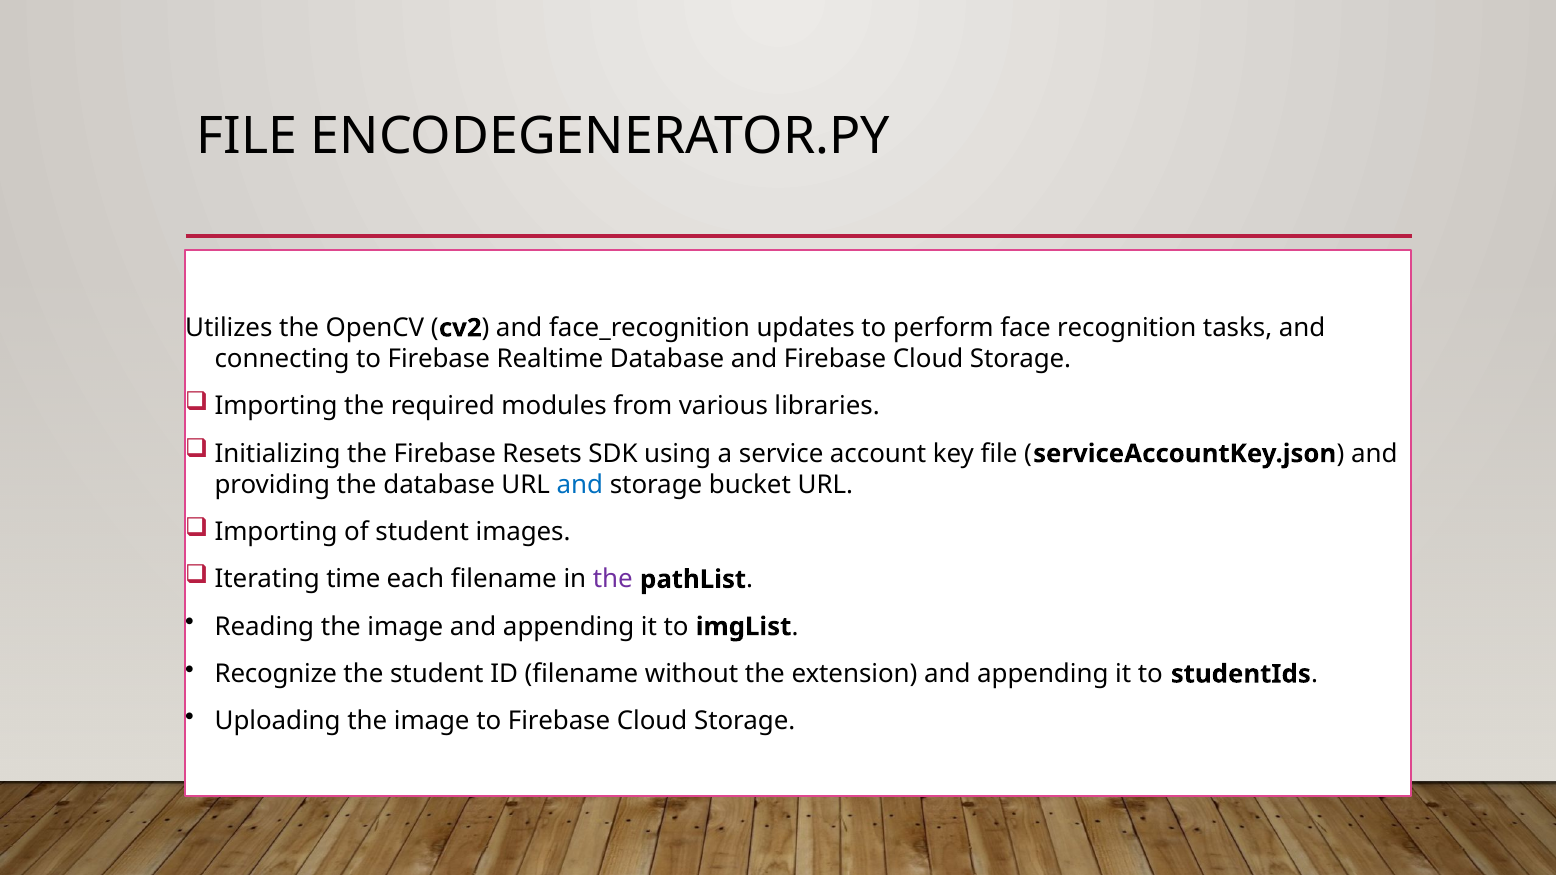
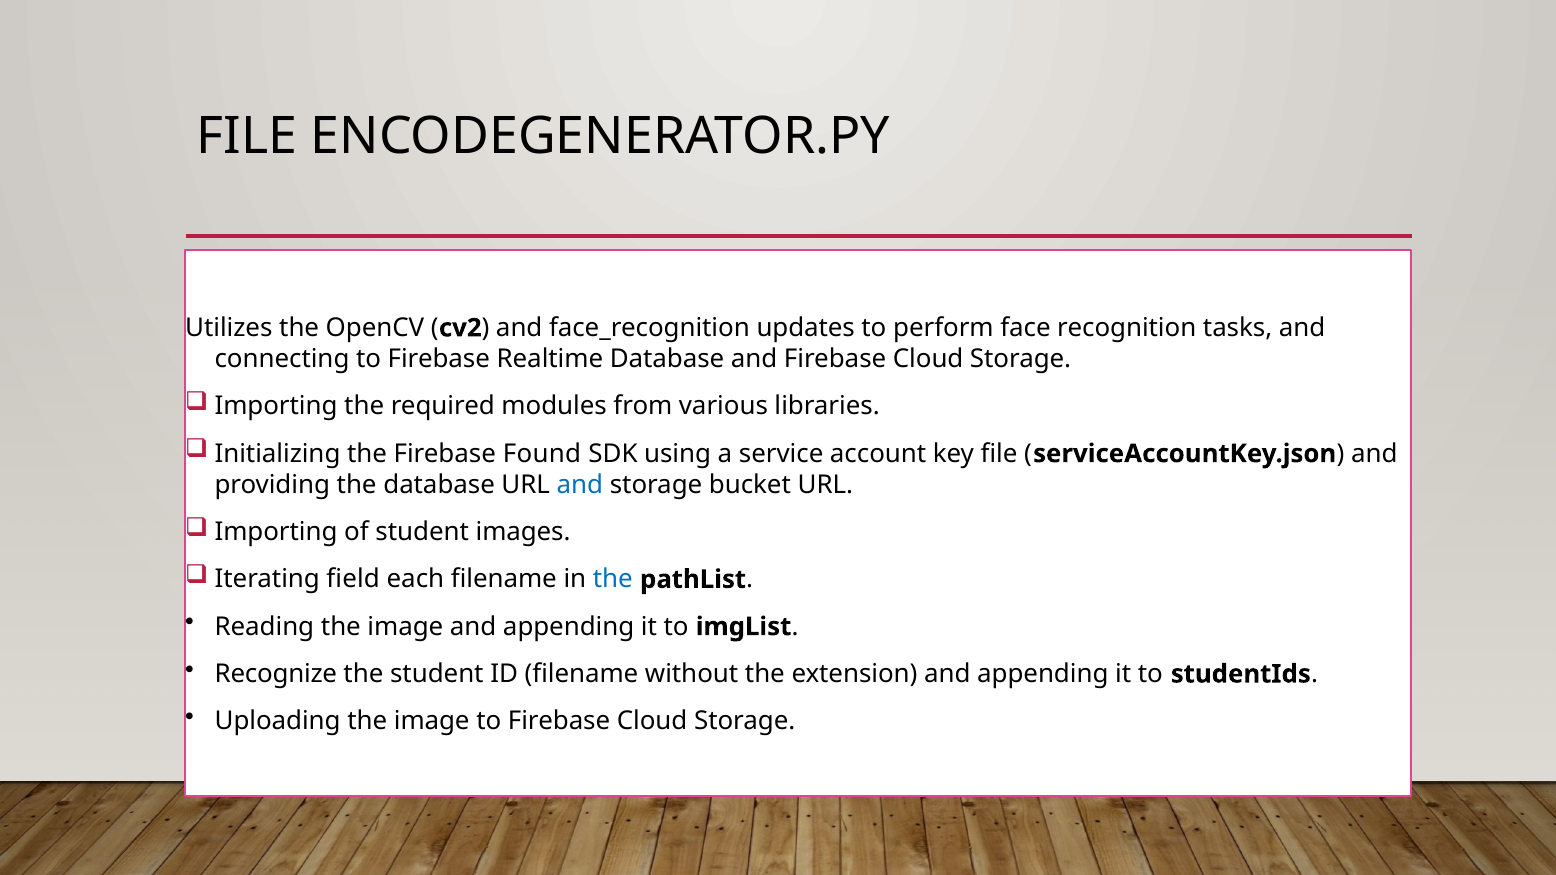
Resets: Resets -> Found
time: time -> field
the at (613, 580) colour: purple -> blue
